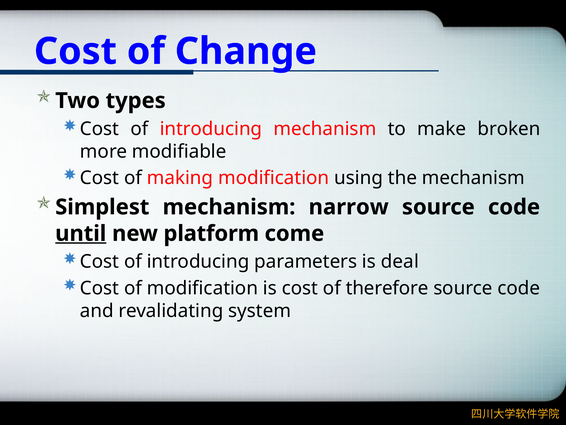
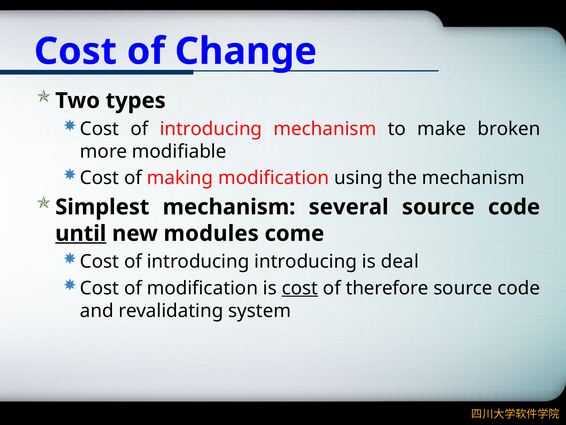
narrow: narrow -> several
platform: platform -> modules
introducing parameters: parameters -> introducing
cost at (300, 288) underline: none -> present
